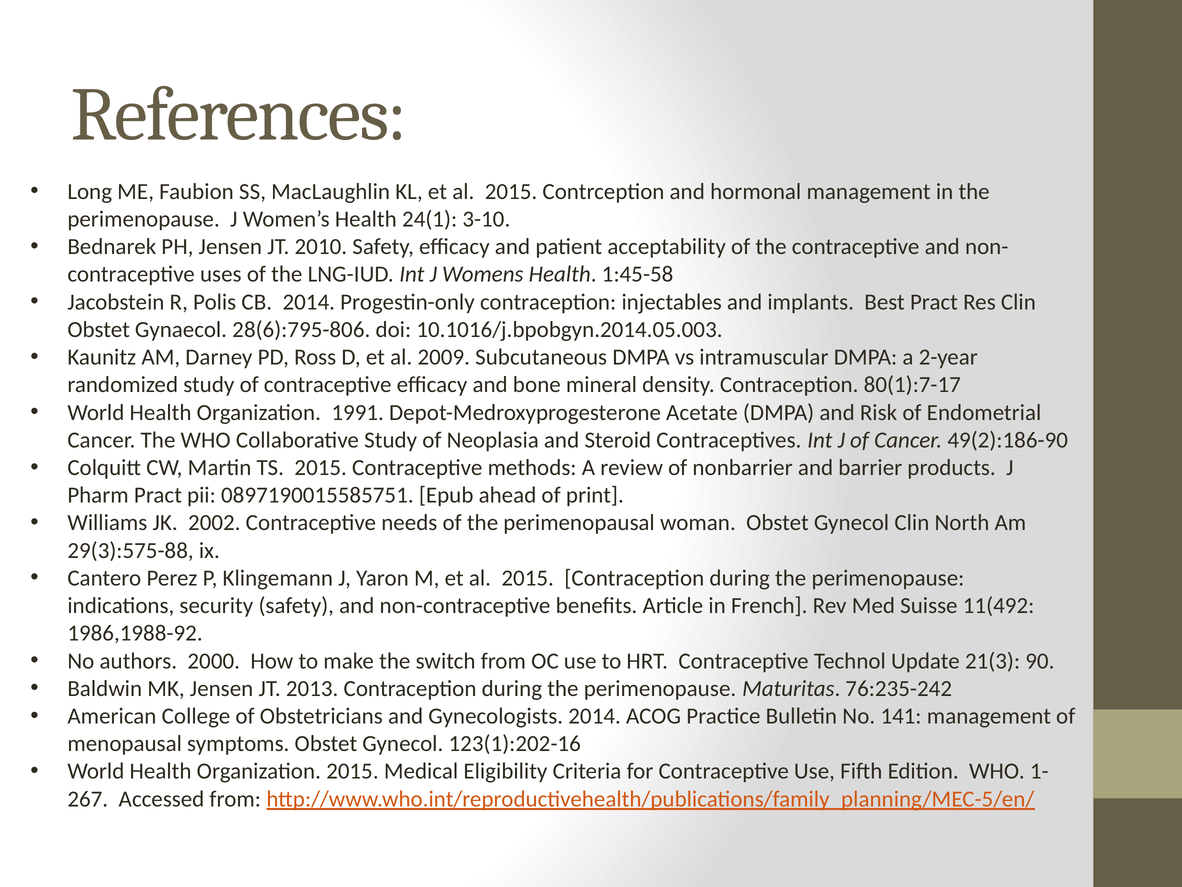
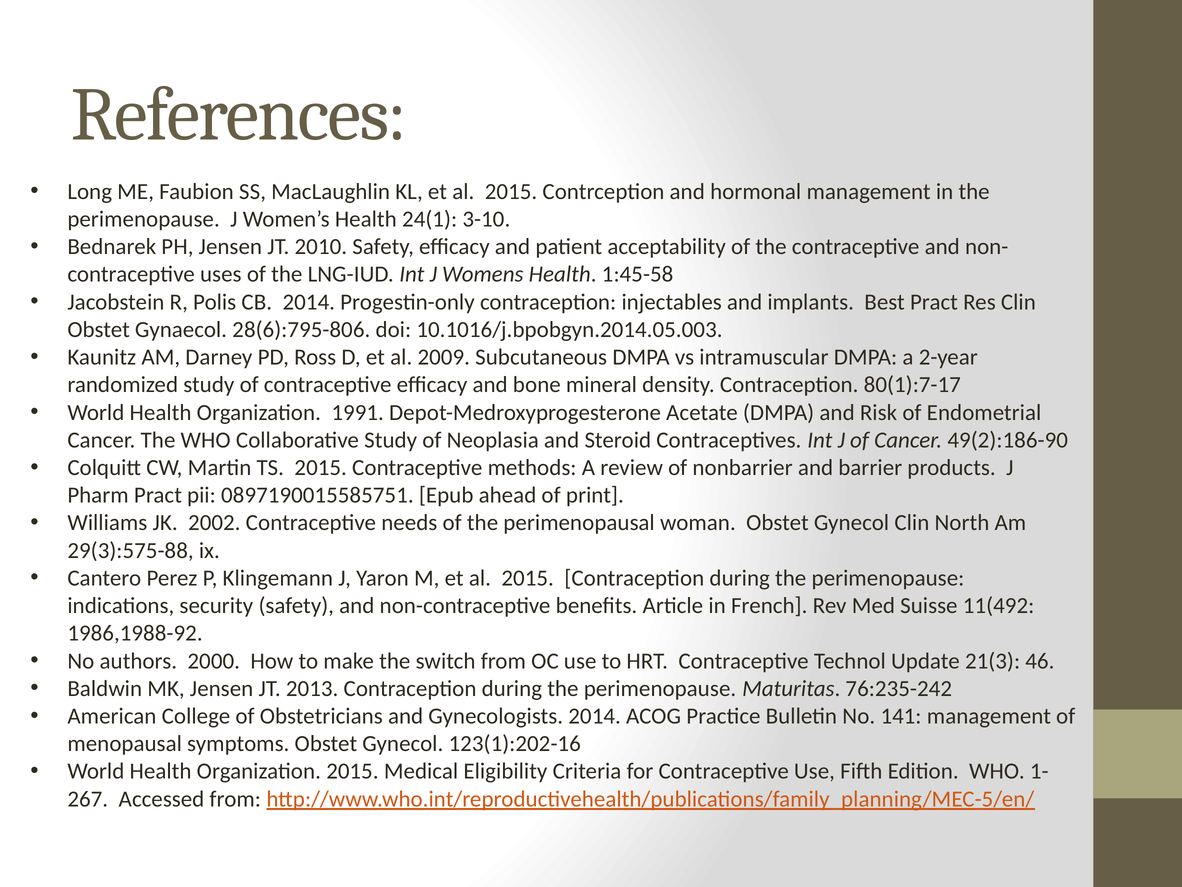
90: 90 -> 46
